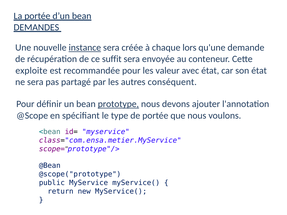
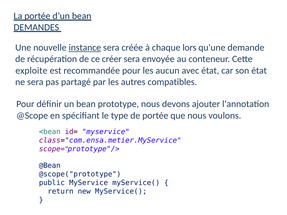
suffit: suffit -> créer
valeur: valeur -> aucun
conséquent: conséquent -> compatibles
prototype underline: present -> none
